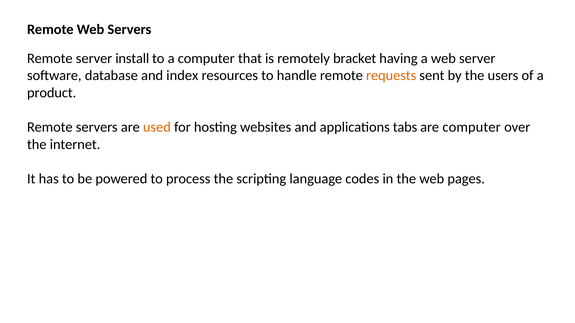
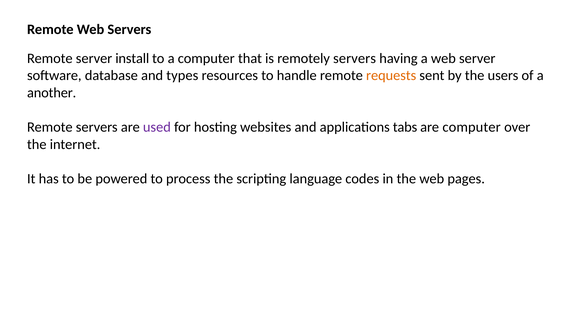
remotely bracket: bracket -> servers
index: index -> types
product: product -> another
used colour: orange -> purple
